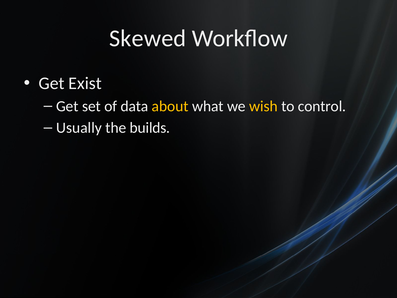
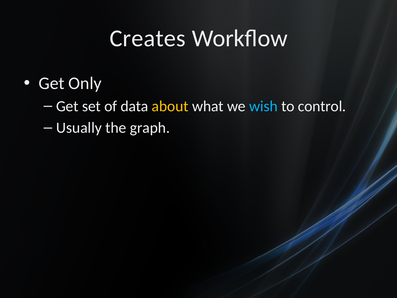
Skewed: Skewed -> Creates
Exist: Exist -> Only
wish colour: yellow -> light blue
builds: builds -> graph
